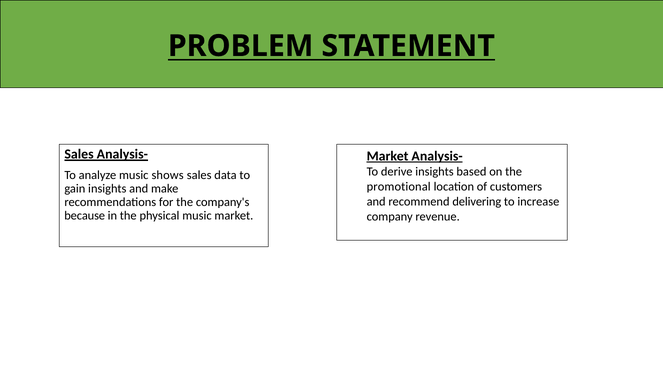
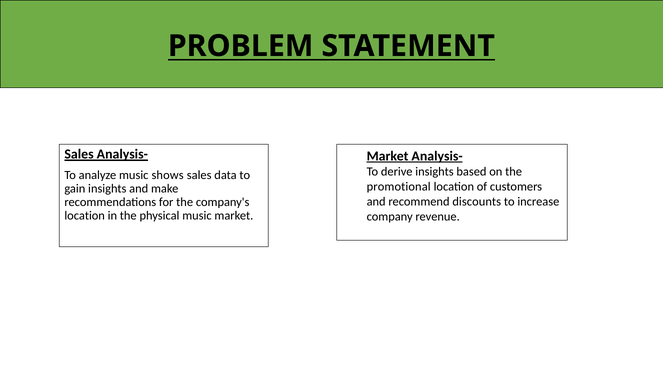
delivering: delivering -> discounts
because at (85, 216): because -> location
